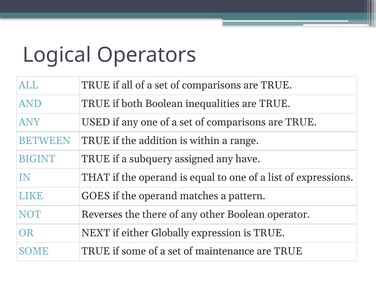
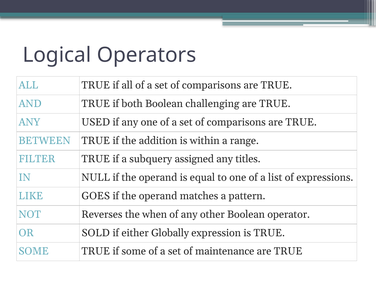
inequalities: inequalities -> challenging
BIGINT: BIGINT -> FILTER
have: have -> titles
THAT: THAT -> NULL
there: there -> when
NEXT: NEXT -> SOLD
